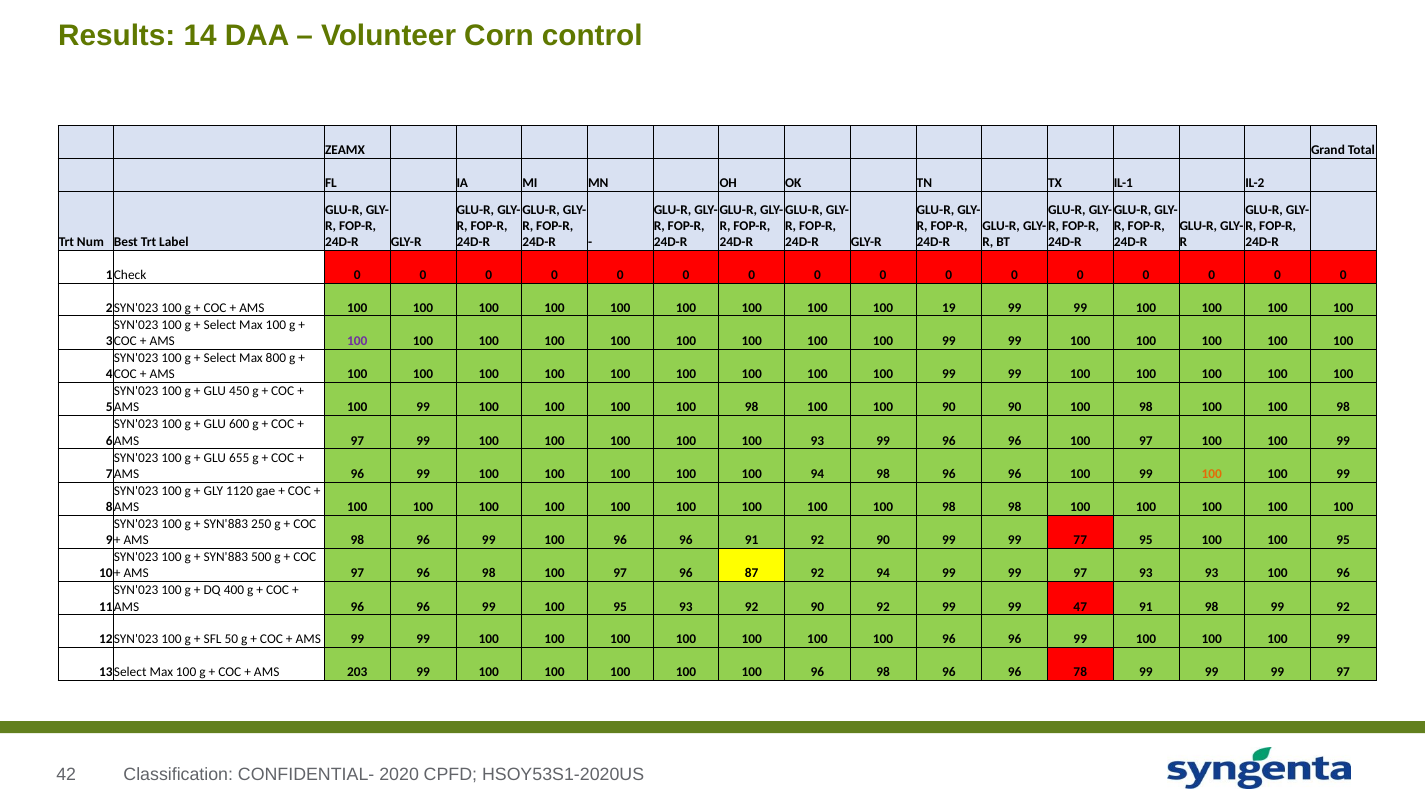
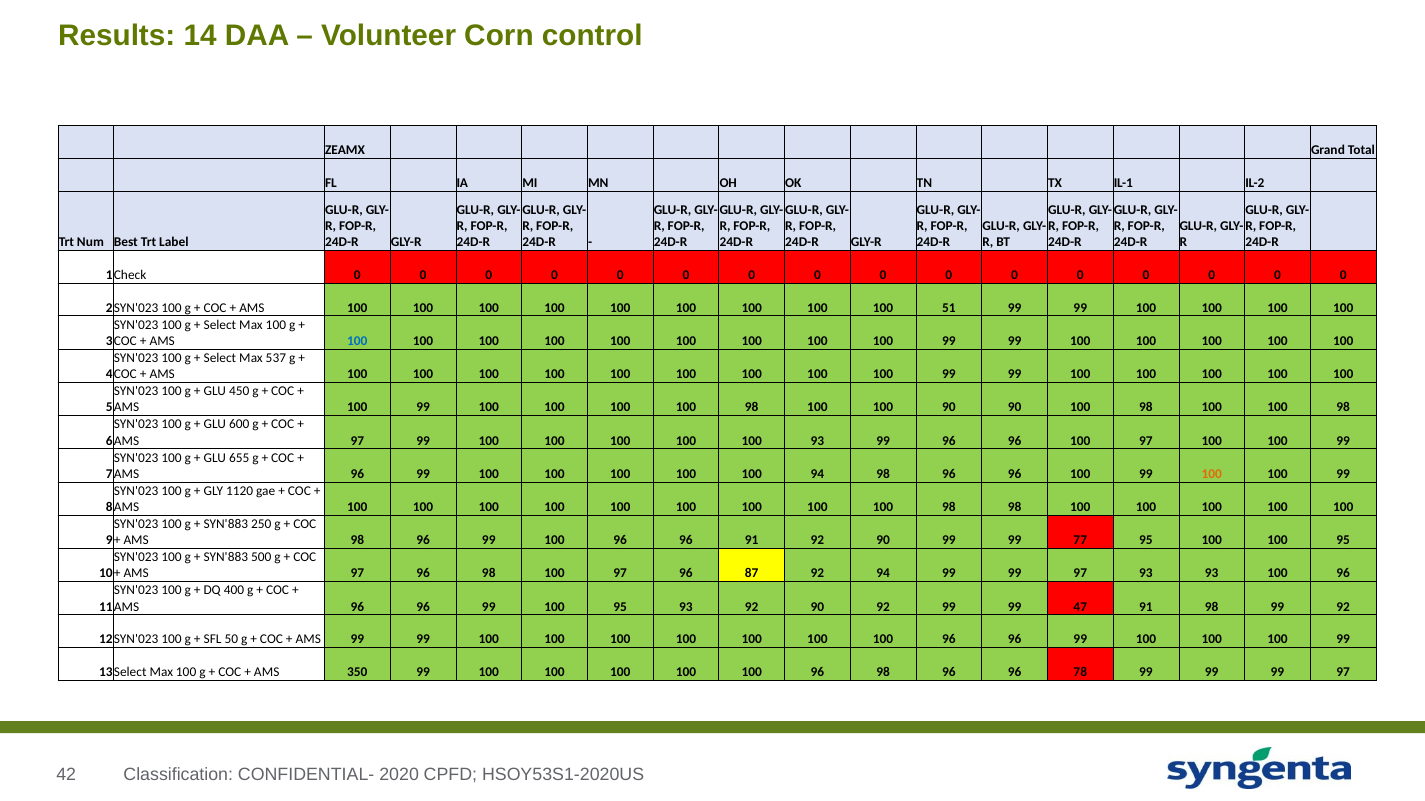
19: 19 -> 51
100 at (357, 341) colour: purple -> blue
800: 800 -> 537
203: 203 -> 350
